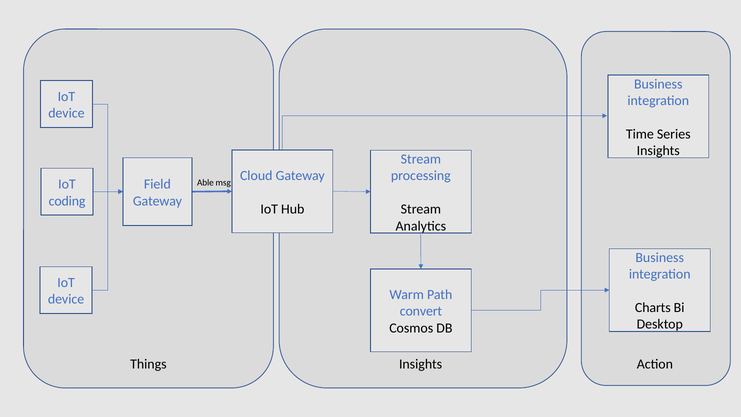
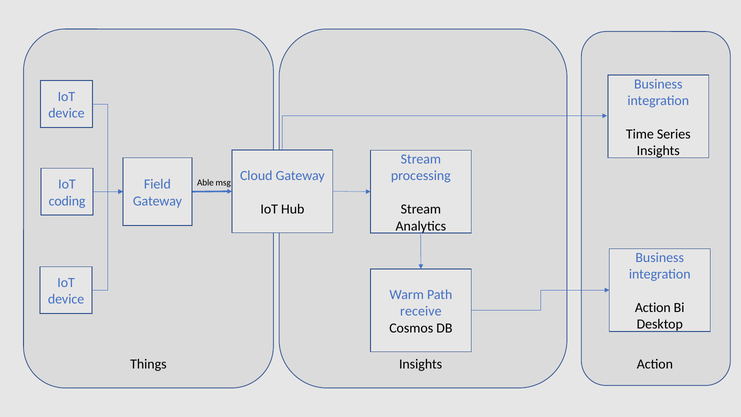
Charts at (653, 308): Charts -> Action
convert: convert -> receive
